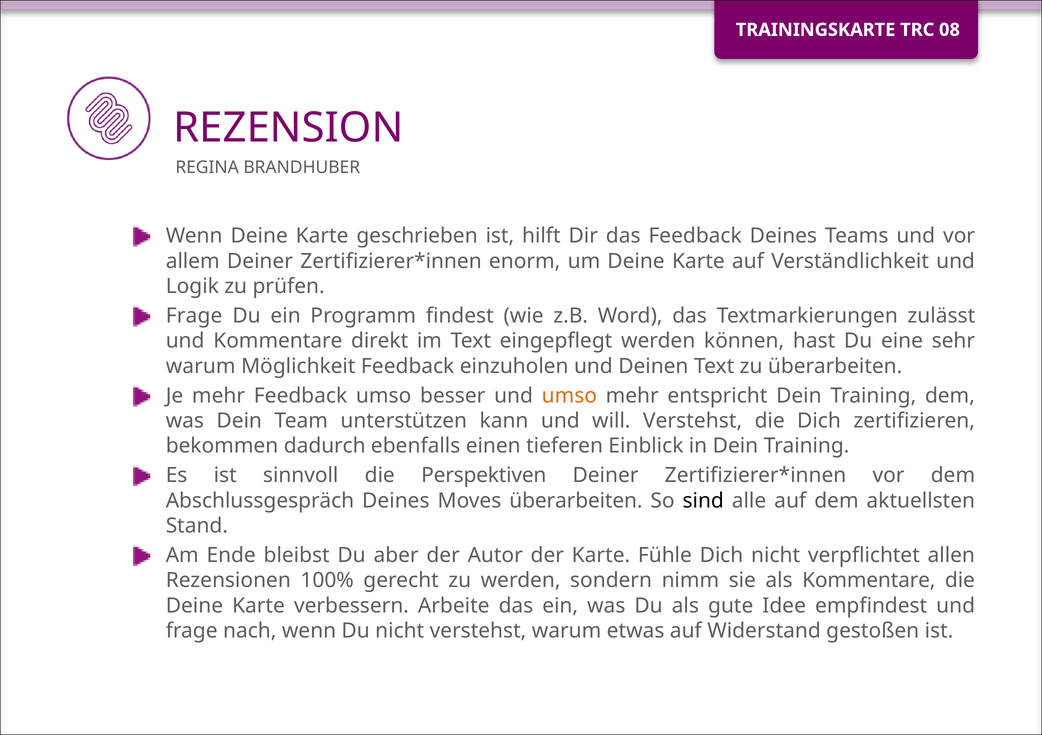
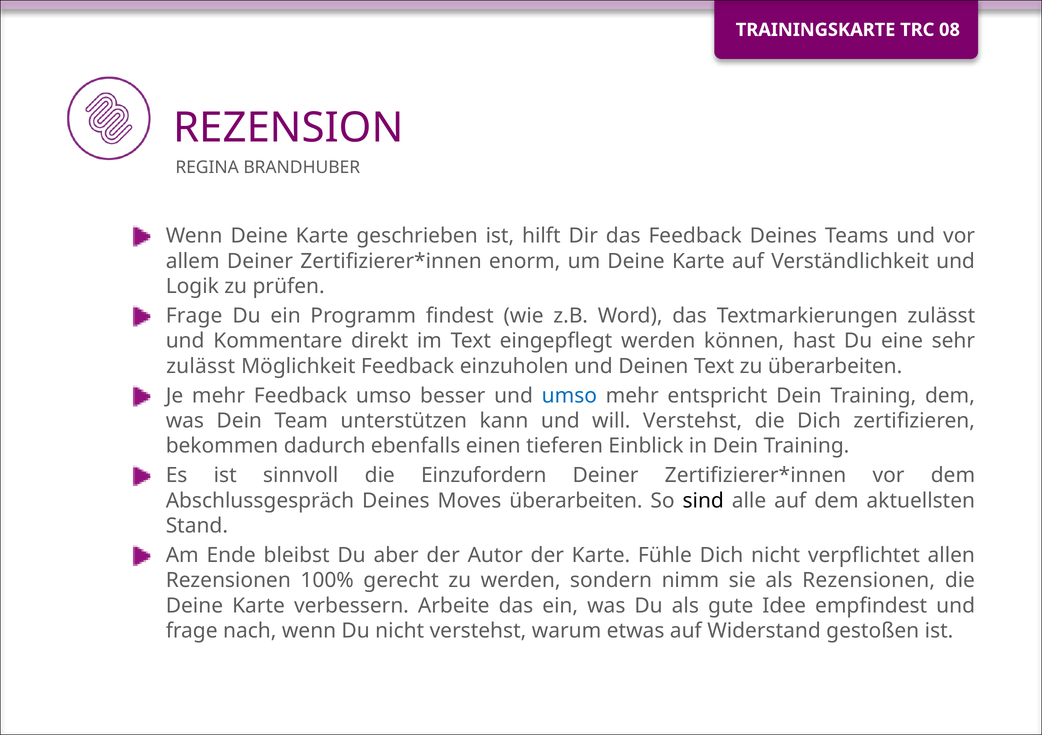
warum at (201, 366): warum -> zulässt
umso at (569, 395) colour: orange -> blue
Perspektiven: Perspektiven -> Einzufordern
als Kommentare: Kommentare -> Rezensionen
